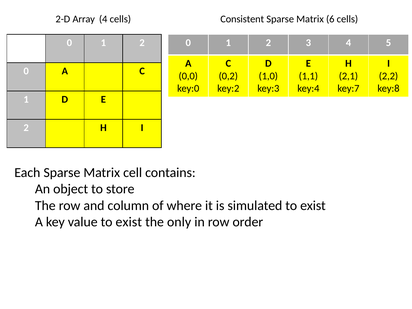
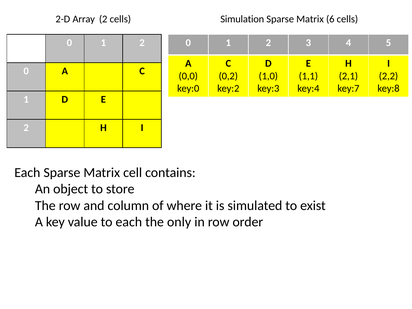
Array 4: 4 -> 2
Consistent: Consistent -> Simulation
value to exist: exist -> each
